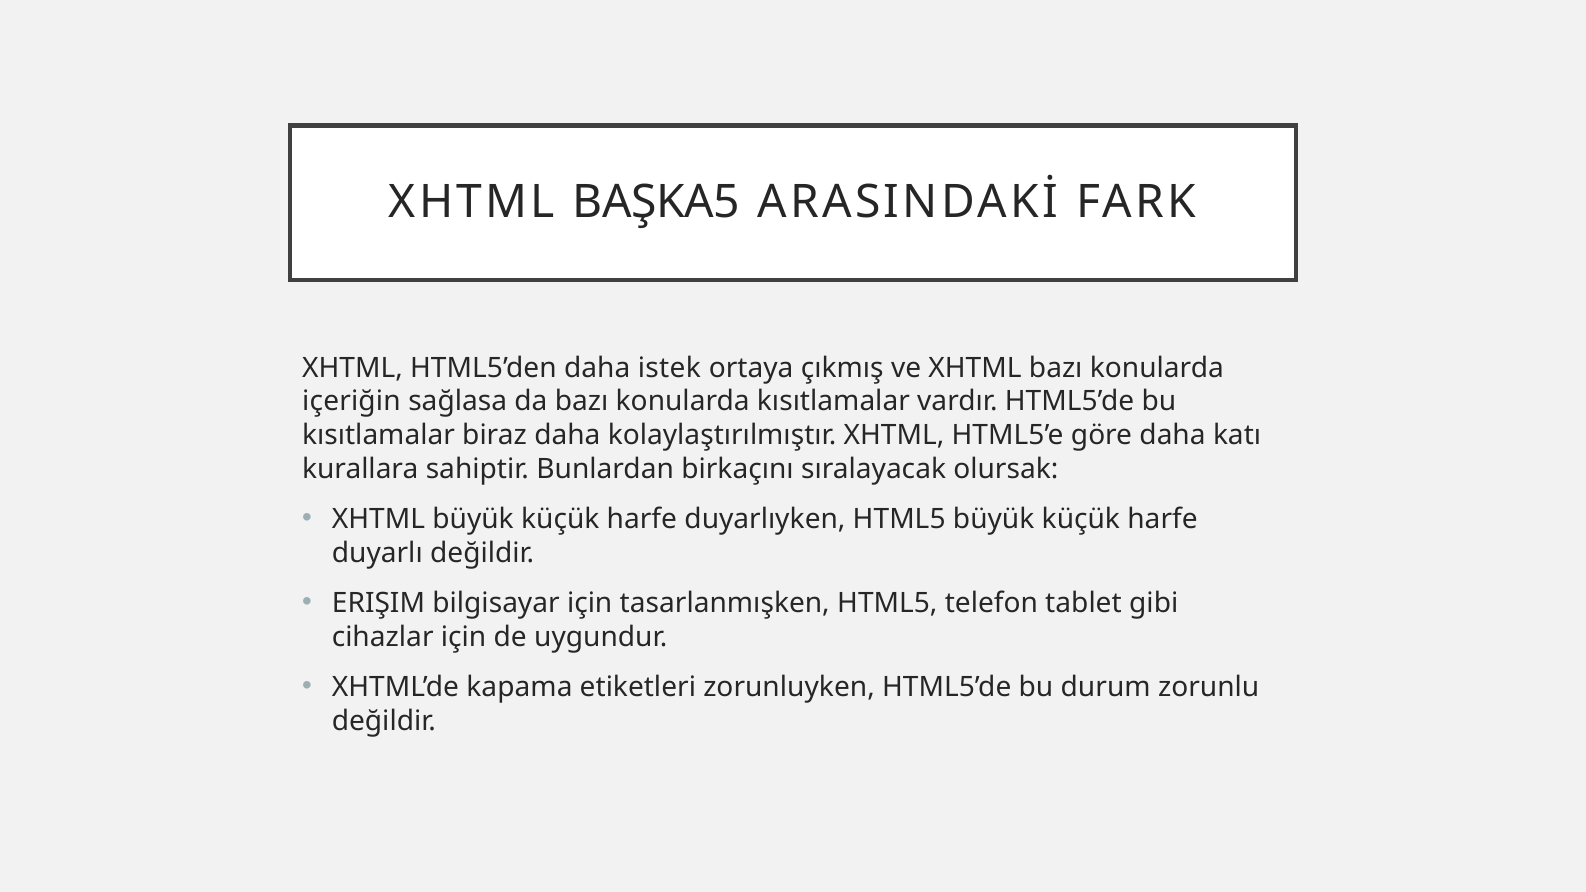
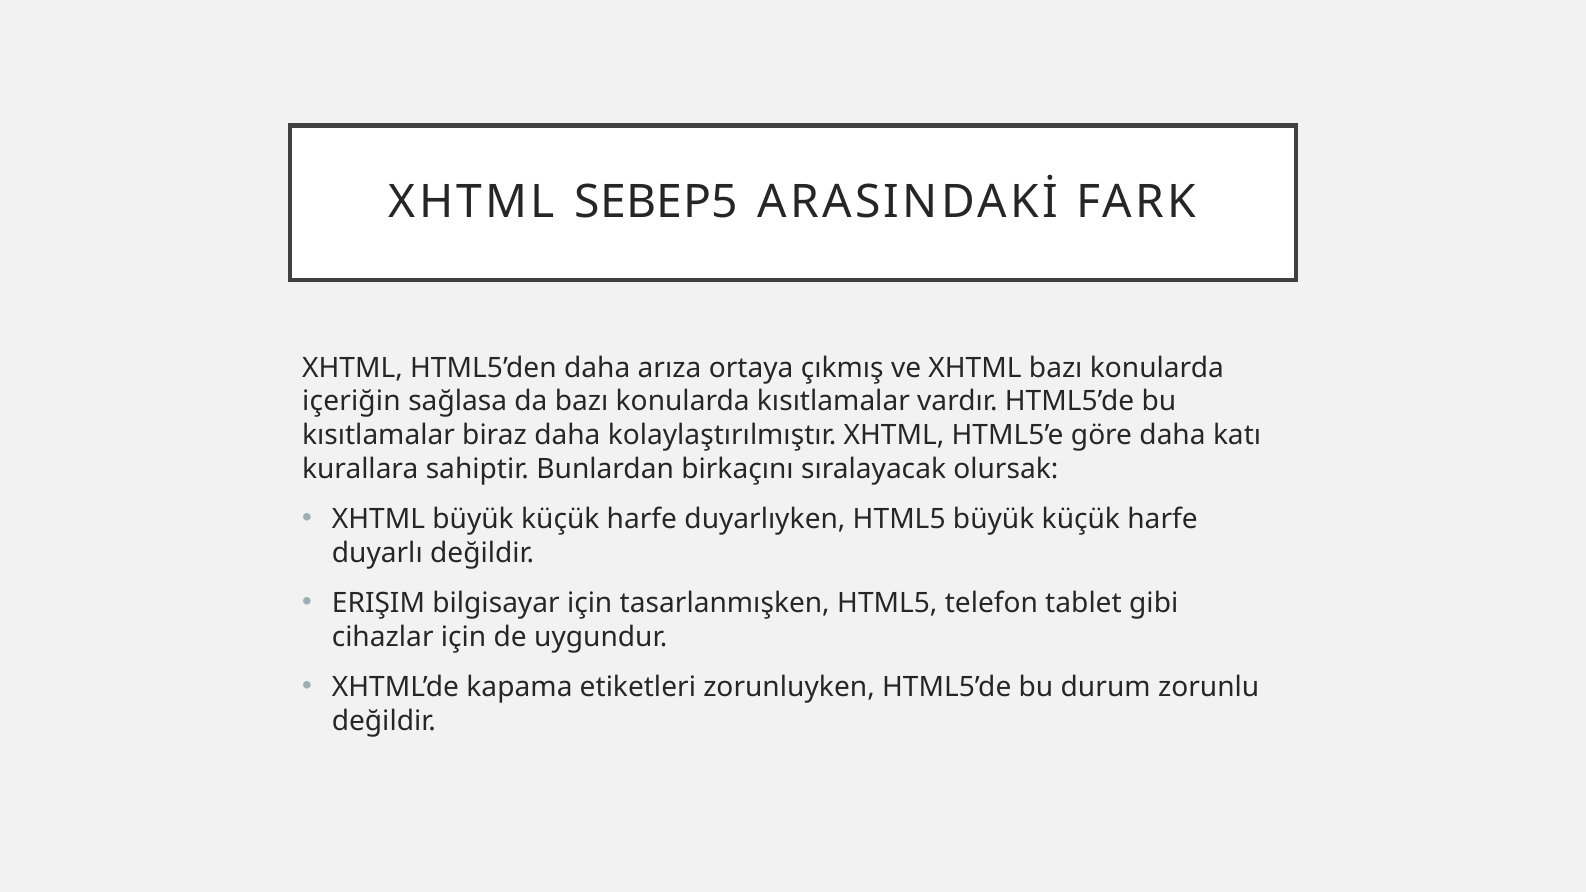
BAŞKA5: BAŞKA5 -> SEBEP5
istek: istek -> arıza
